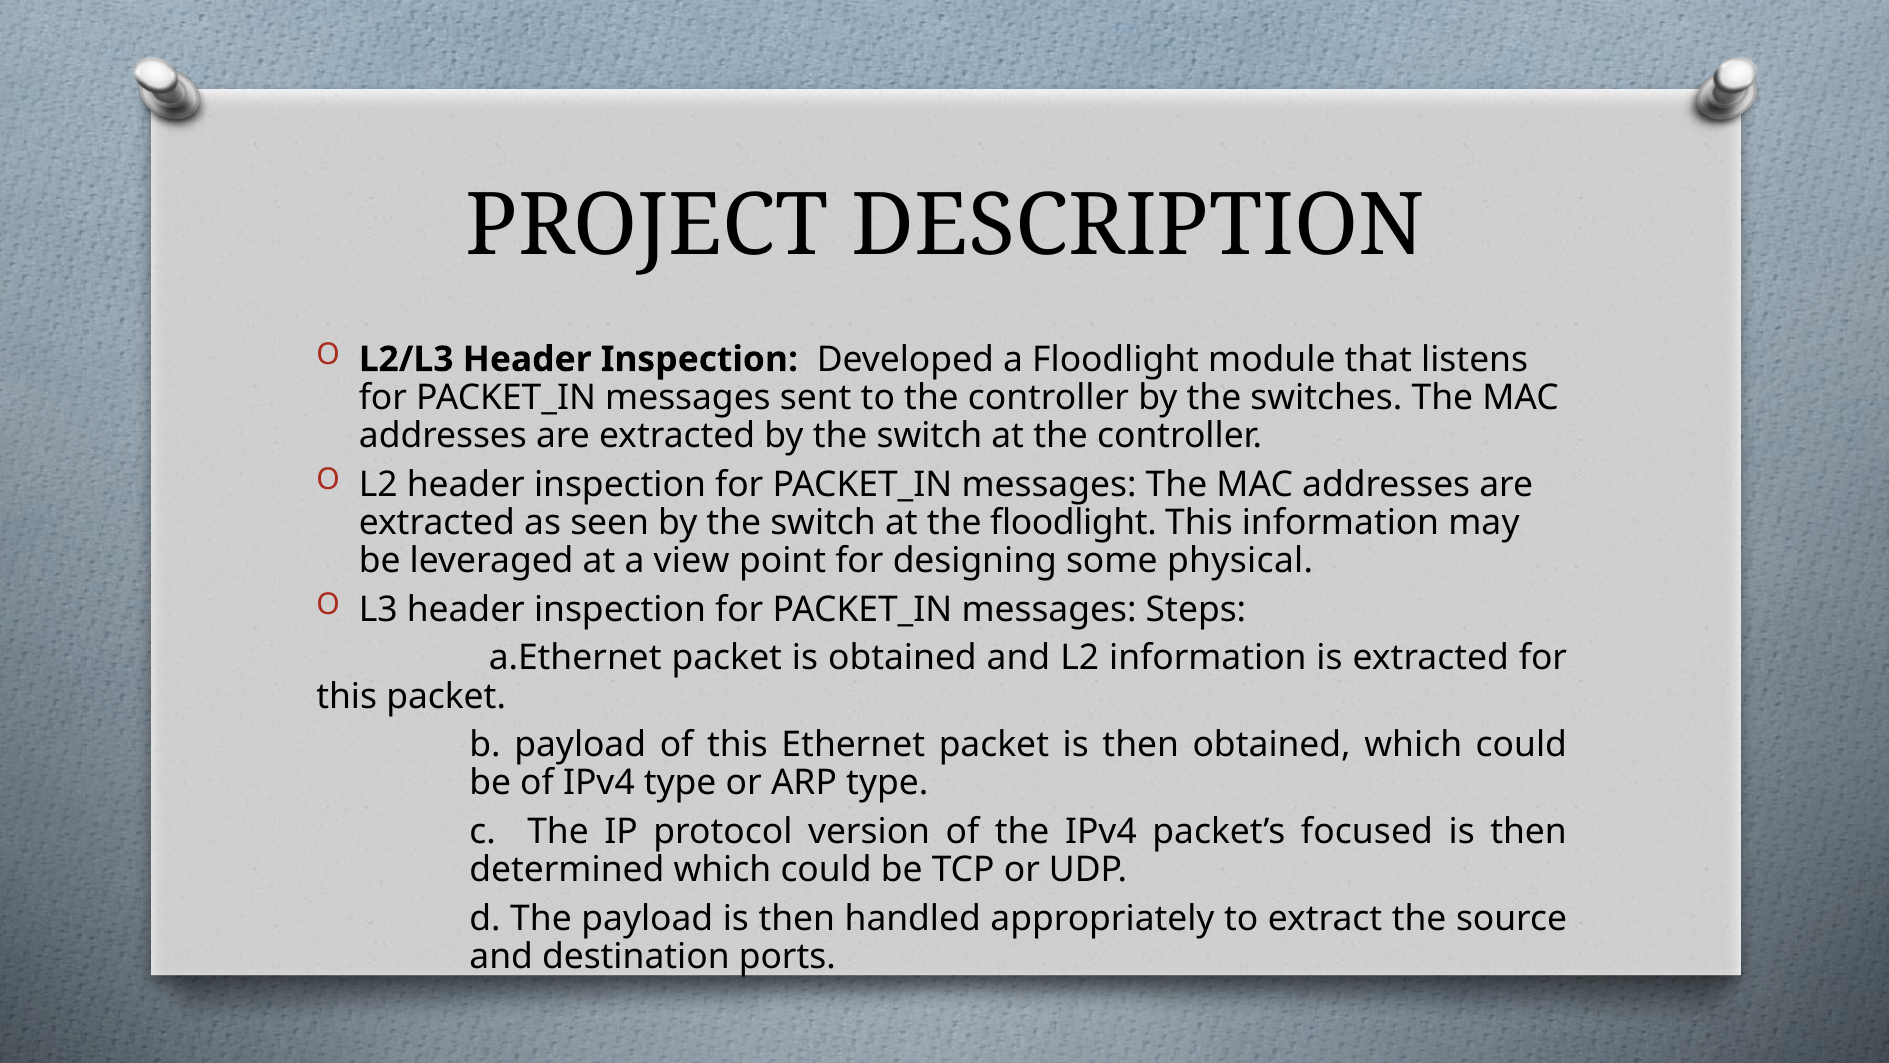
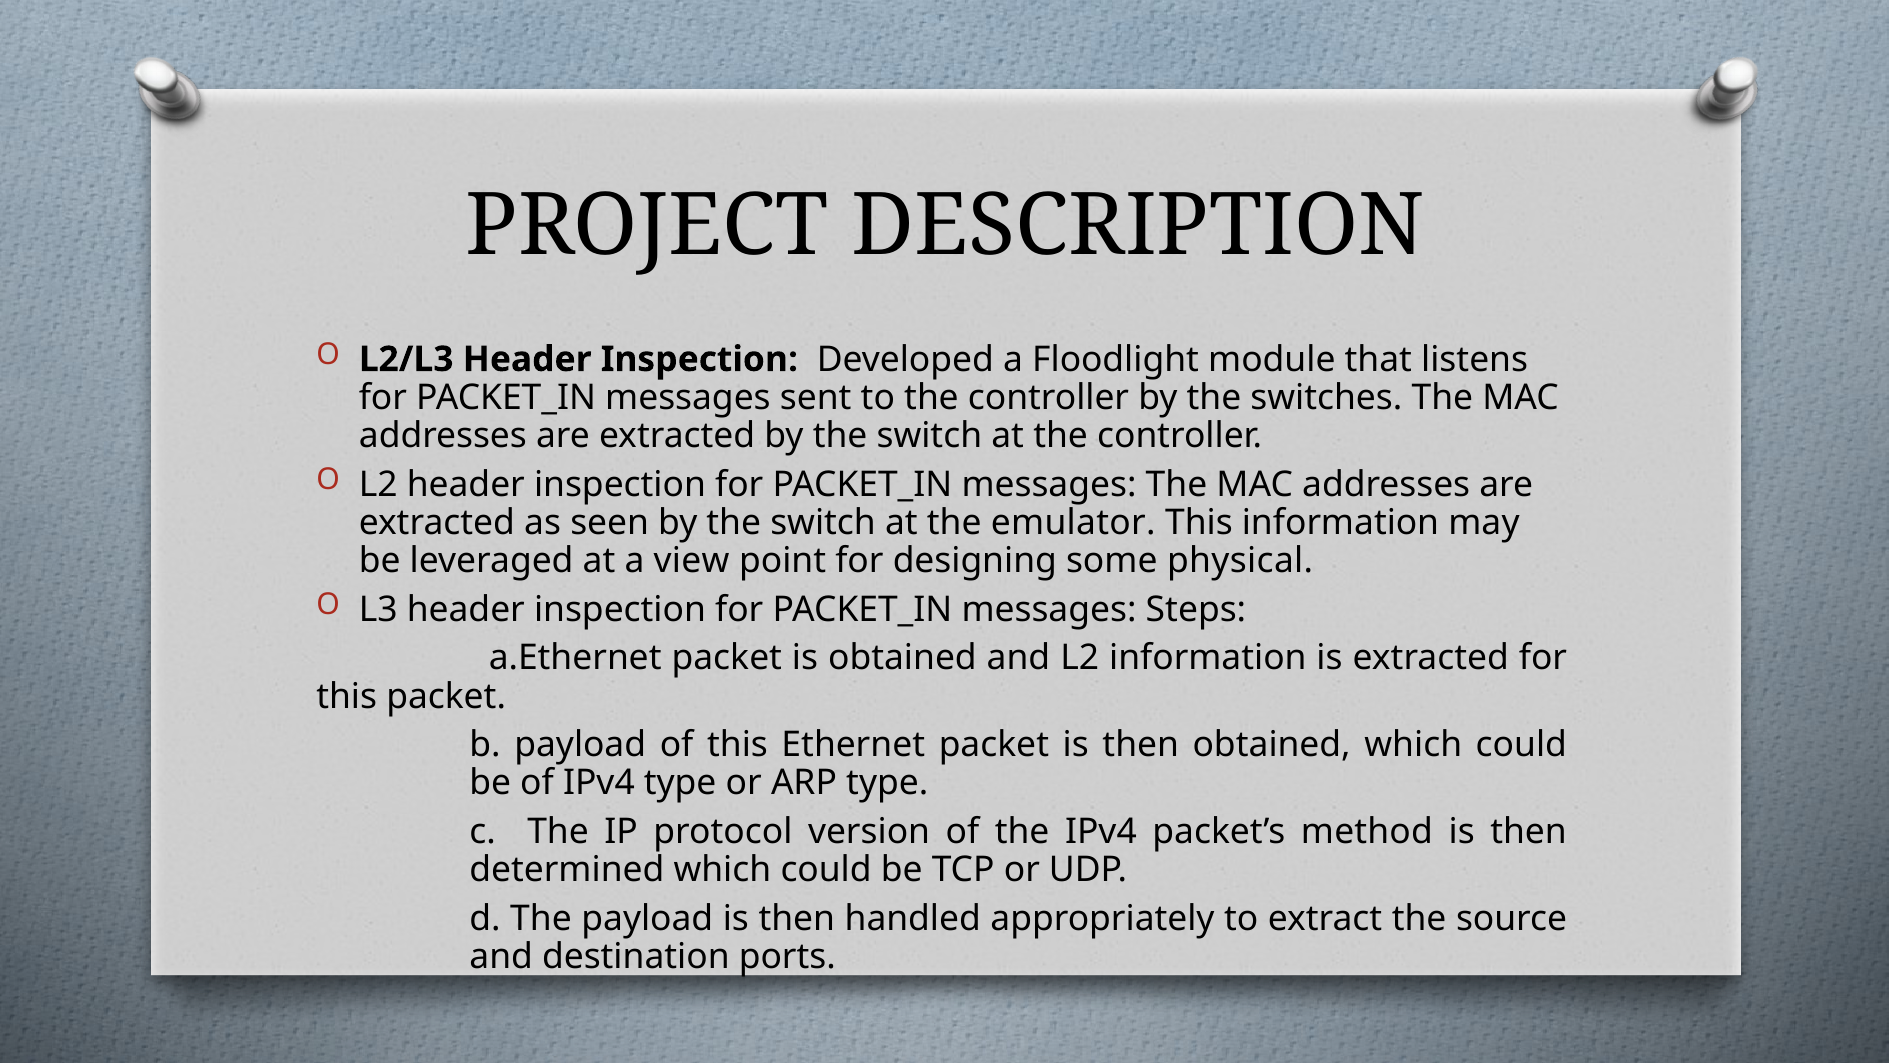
the floodlight: floodlight -> emulator
focused: focused -> method
